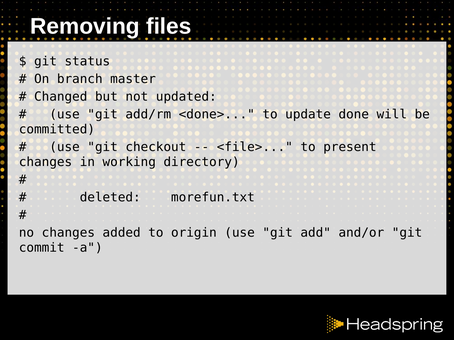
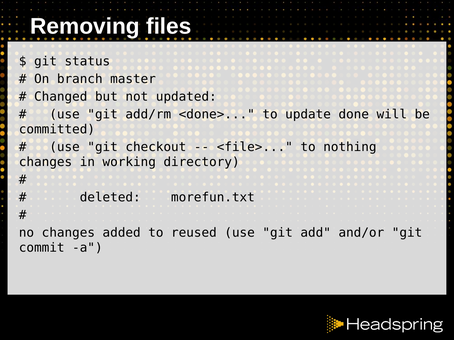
present: present -> nothing
origin: origin -> reused
